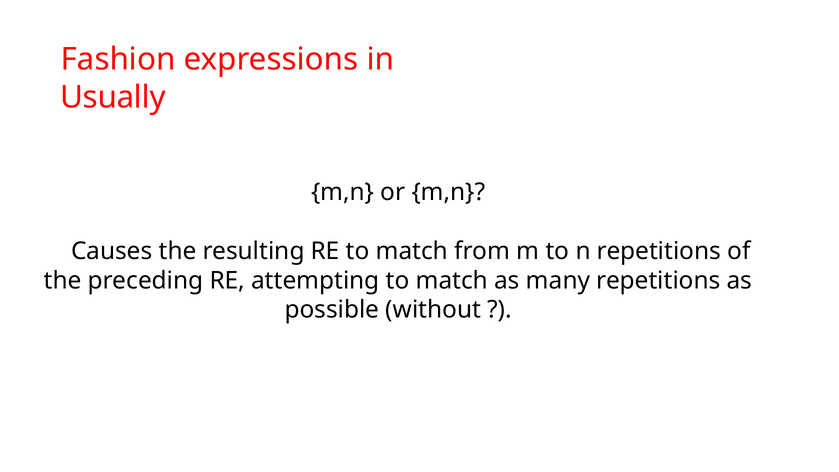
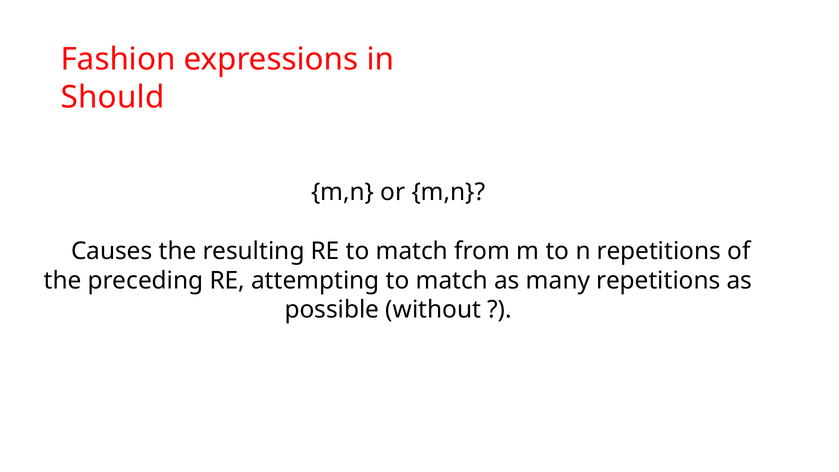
Usually: Usually -> Should
